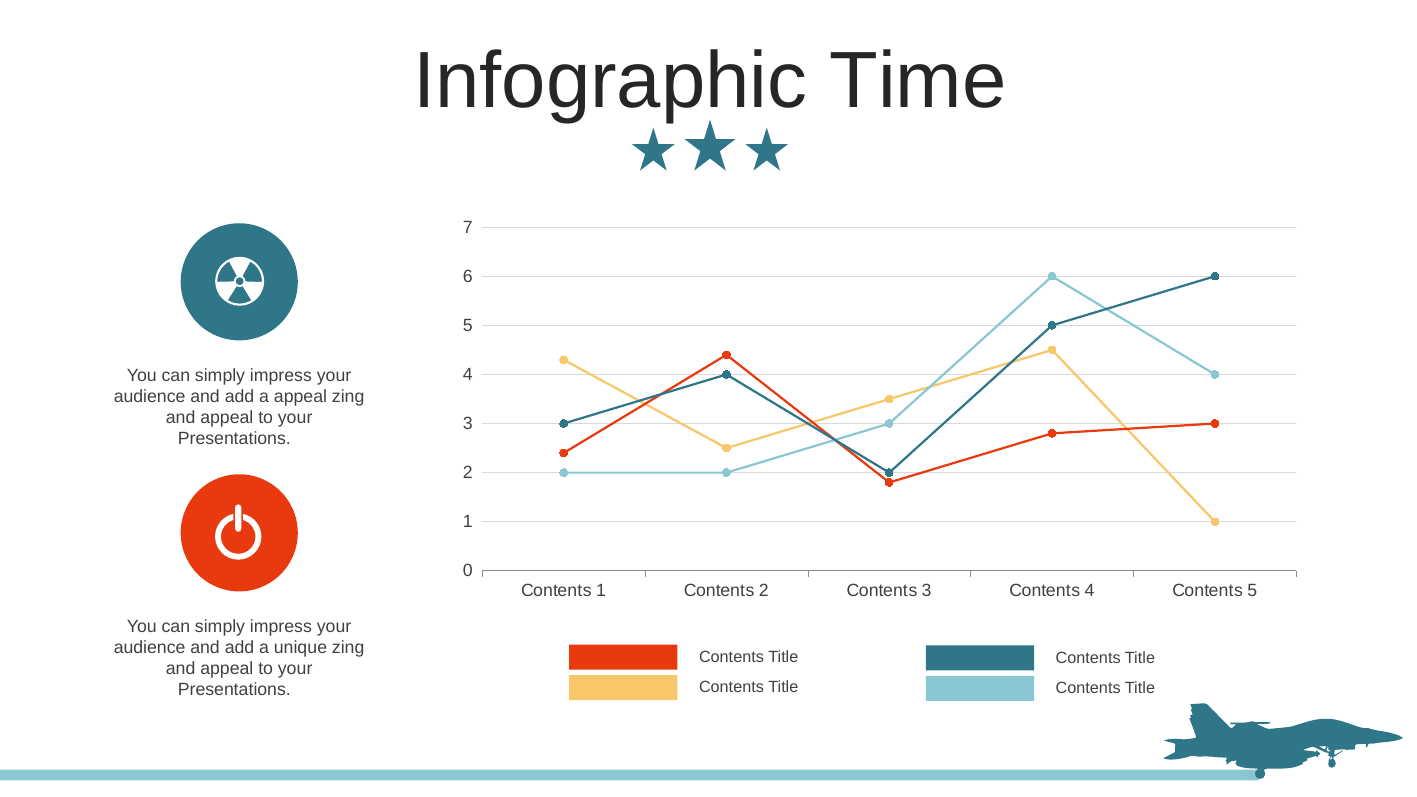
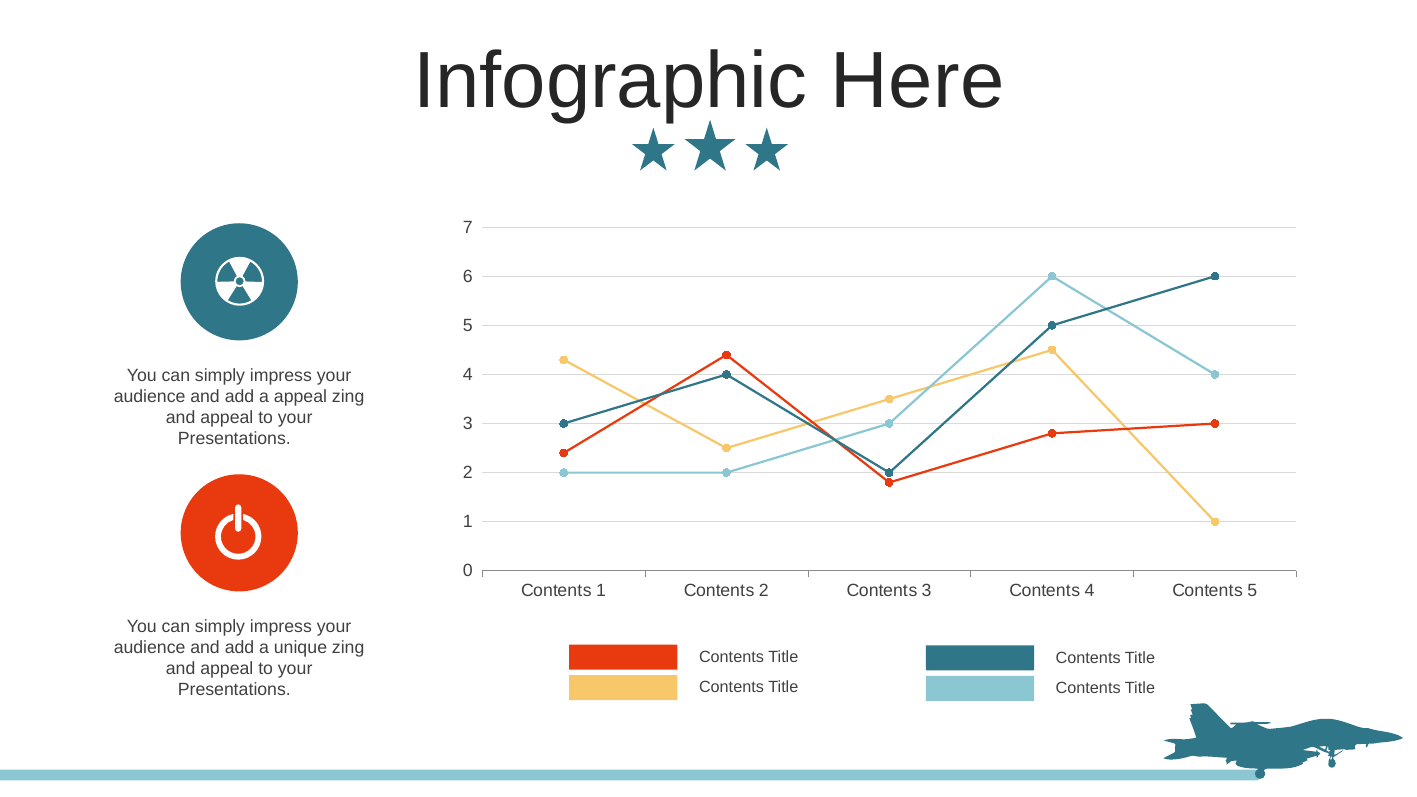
Time: Time -> Here
